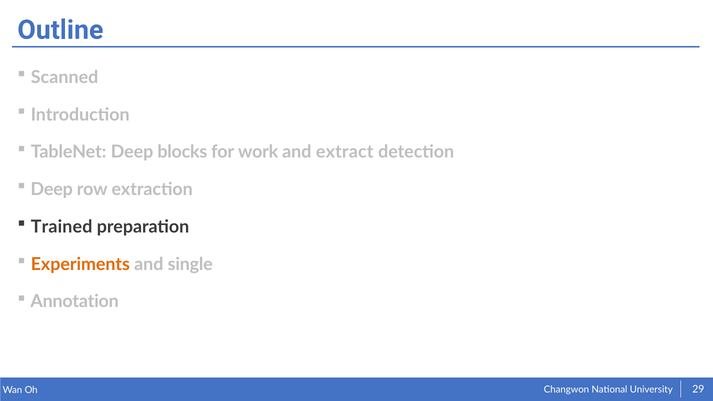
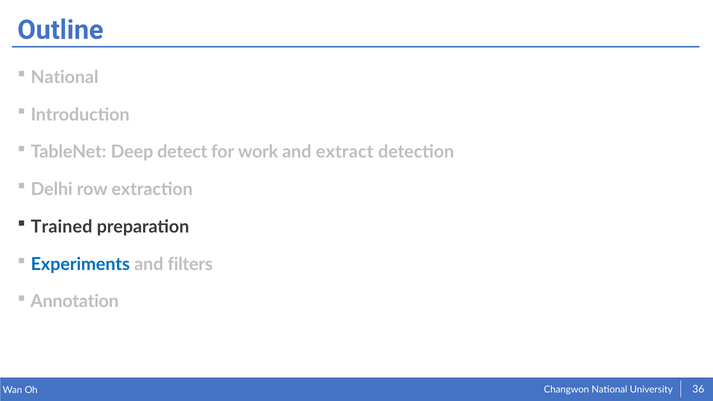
Scanned at (65, 77): Scanned -> National
blocks: blocks -> detect
Deep at (52, 189): Deep -> Delhi
Experiments colour: orange -> blue
single: single -> filters
29: 29 -> 36
